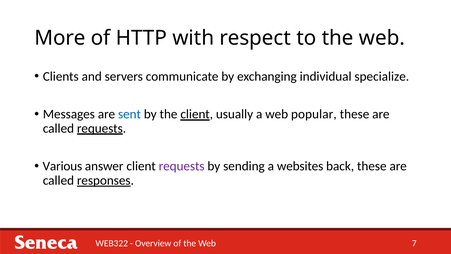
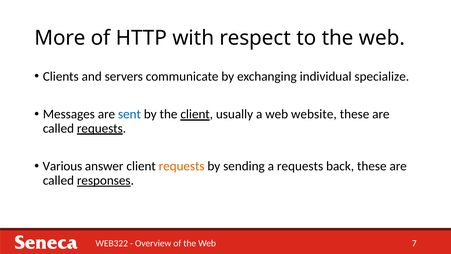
popular: popular -> website
requests at (182, 166) colour: purple -> orange
a websites: websites -> requests
